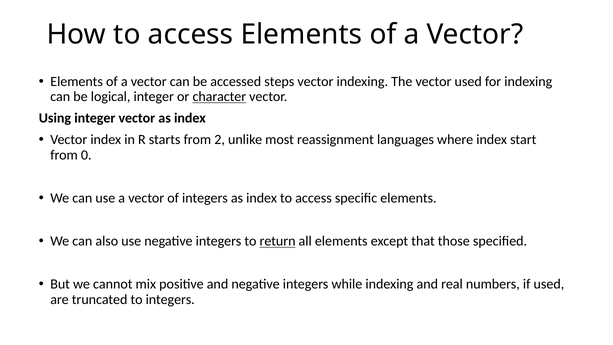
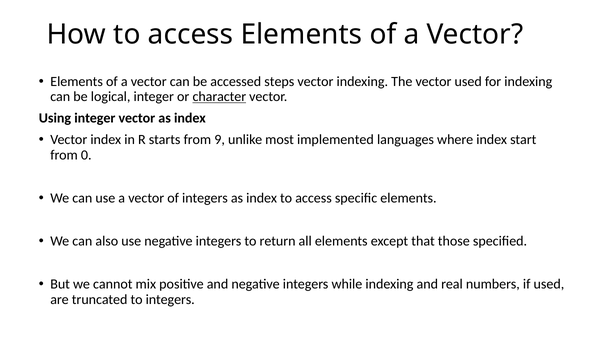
2: 2 -> 9
reassignment: reassignment -> implemented
return underline: present -> none
